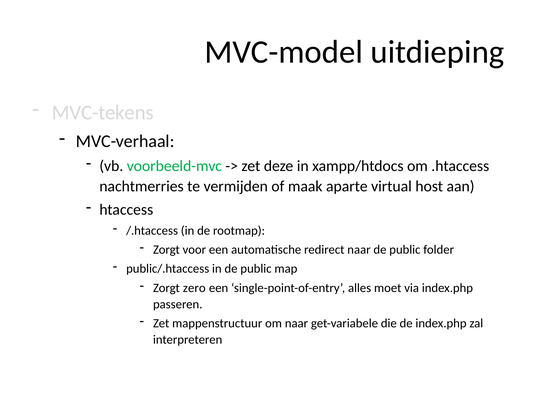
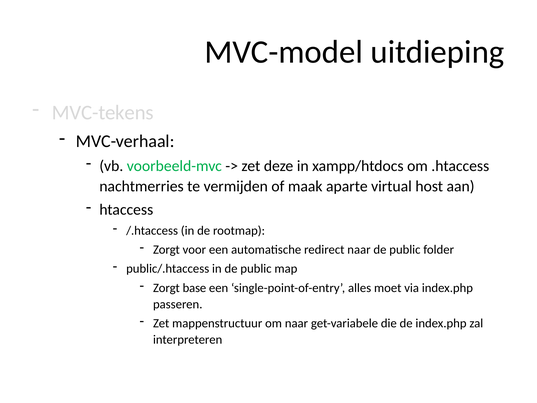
zero: zero -> base
